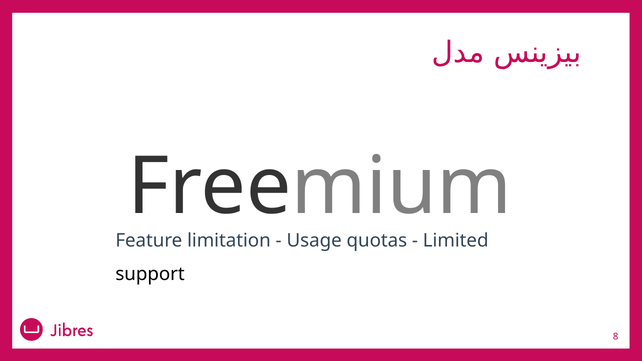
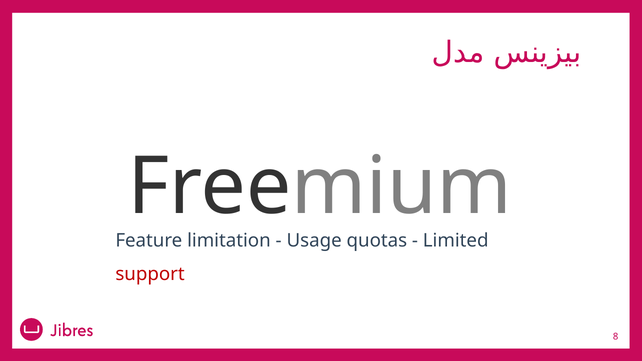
support colour: black -> red
